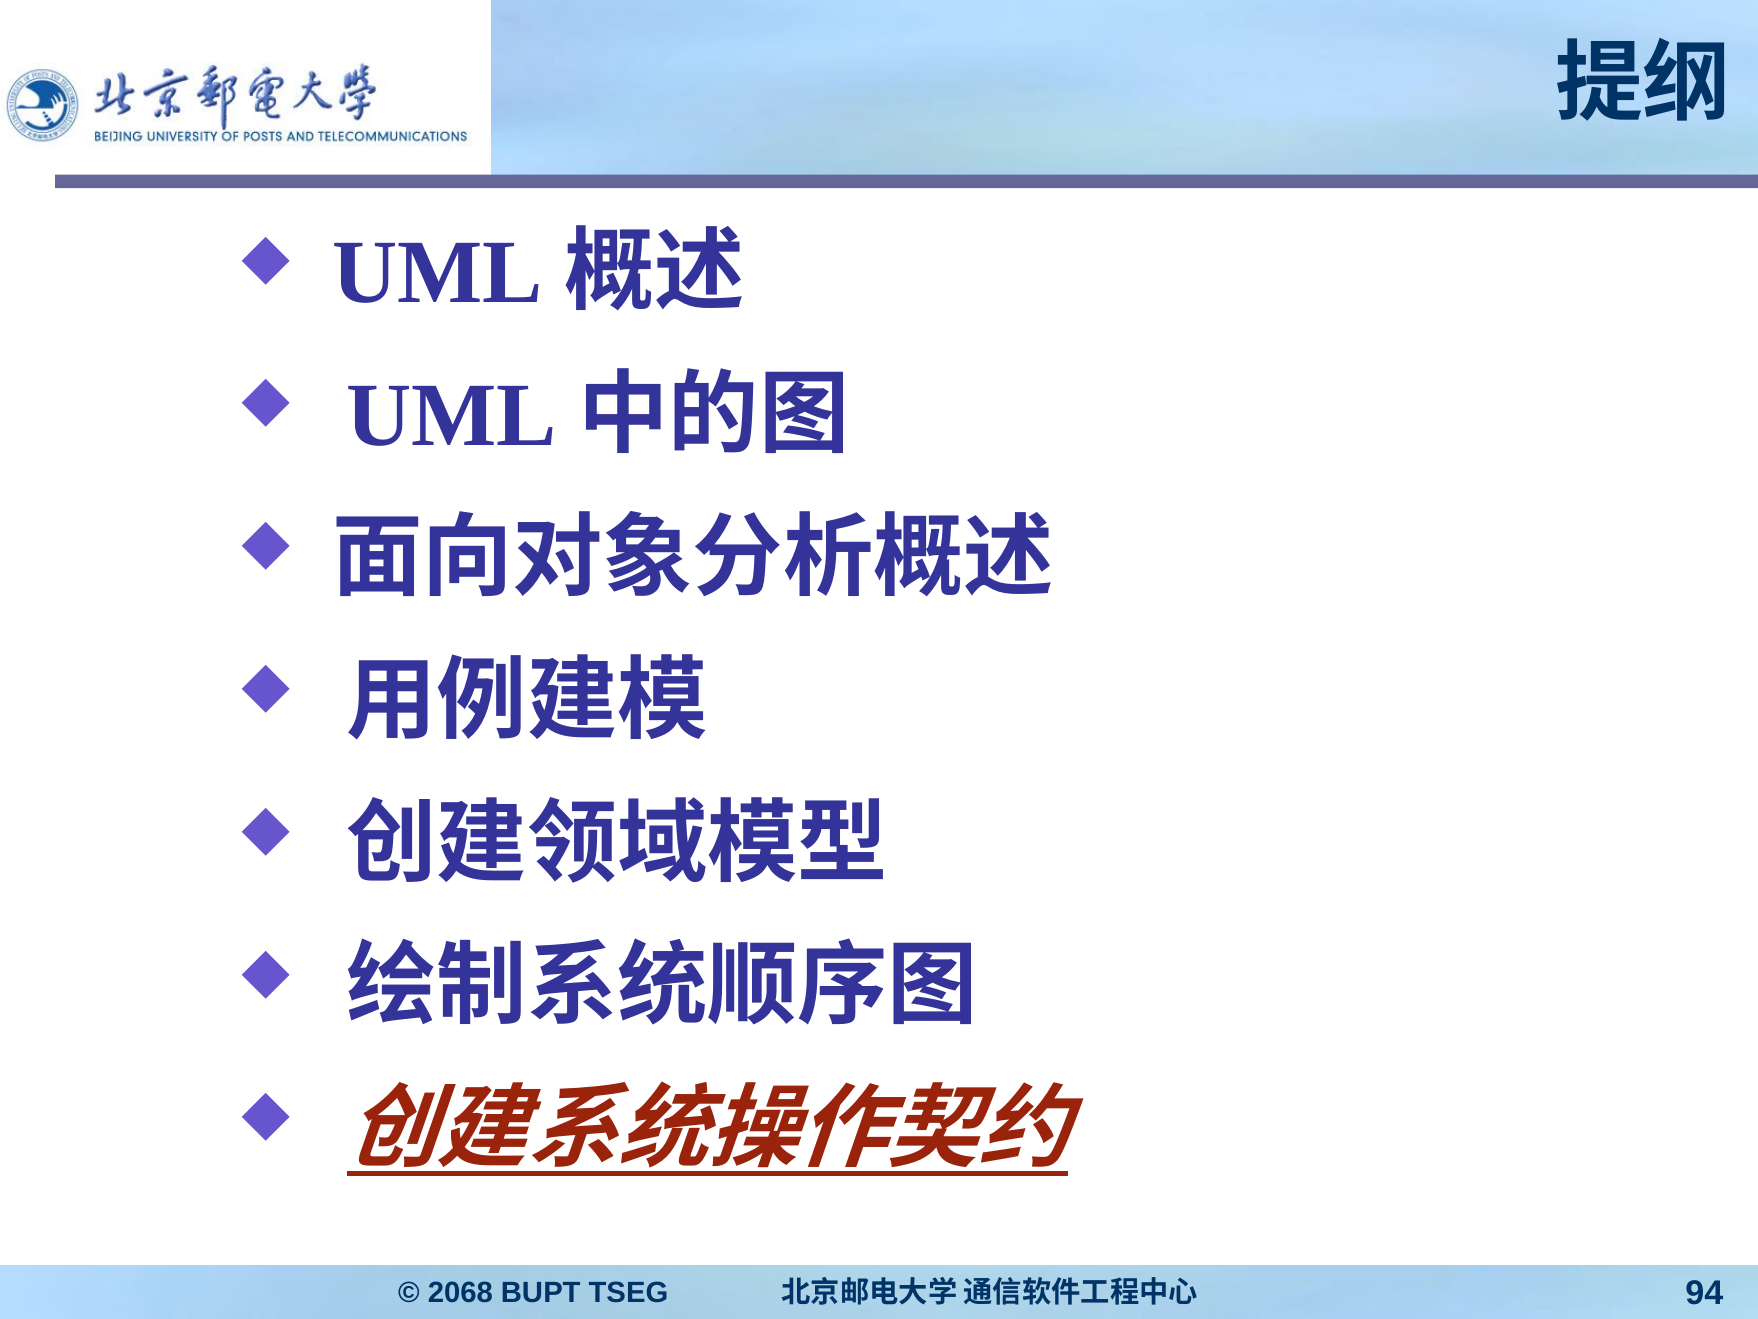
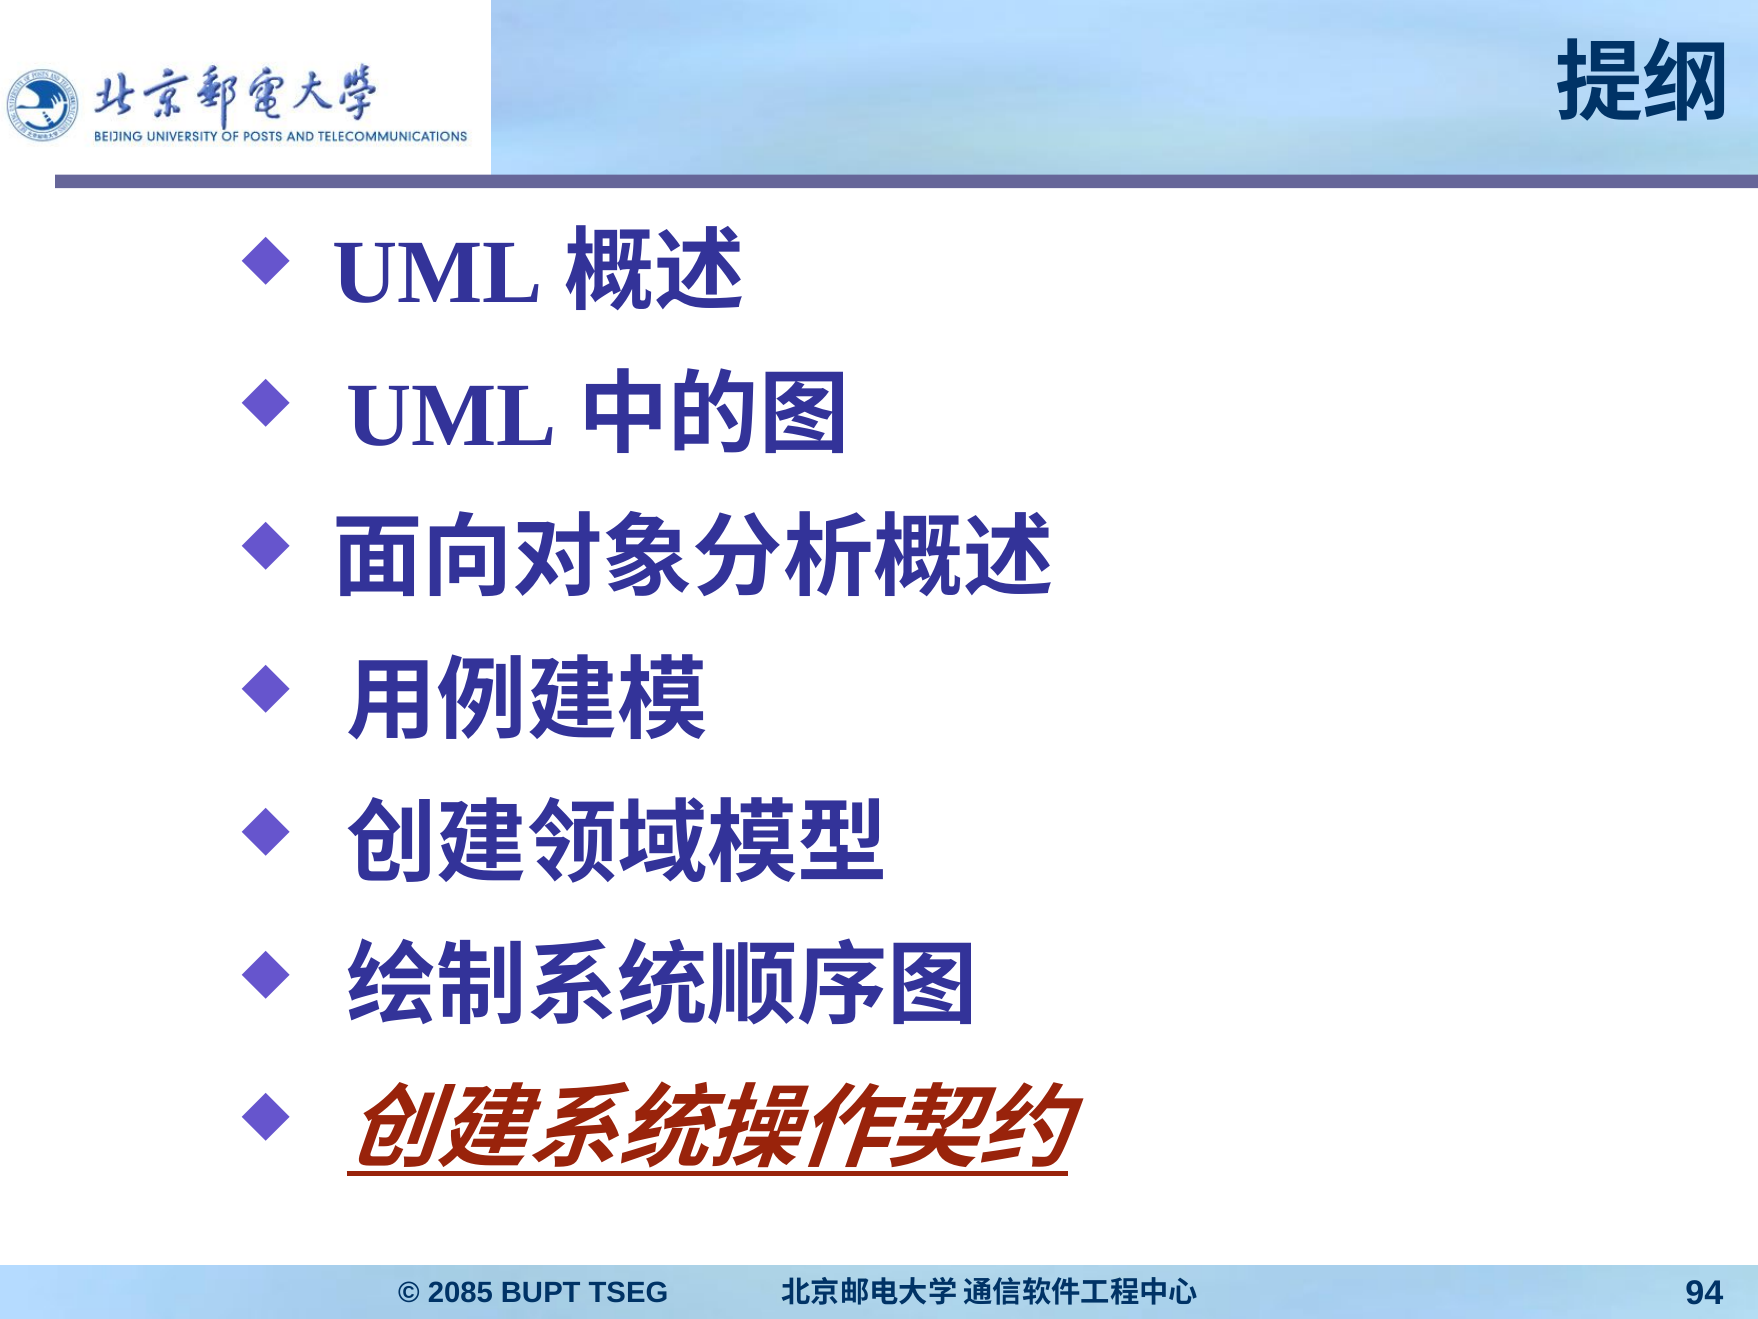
2068: 2068 -> 2085
